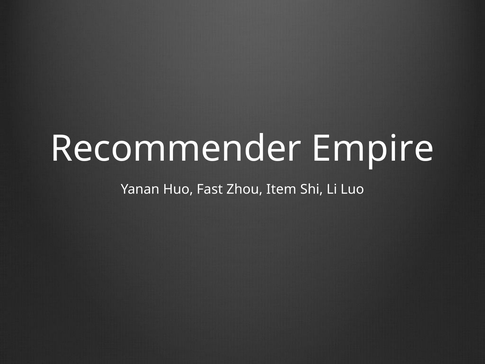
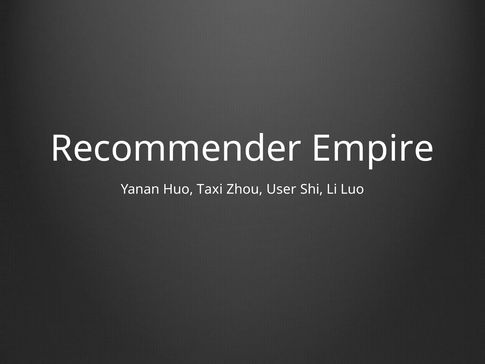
Fast: Fast -> Taxi
Item: Item -> User
